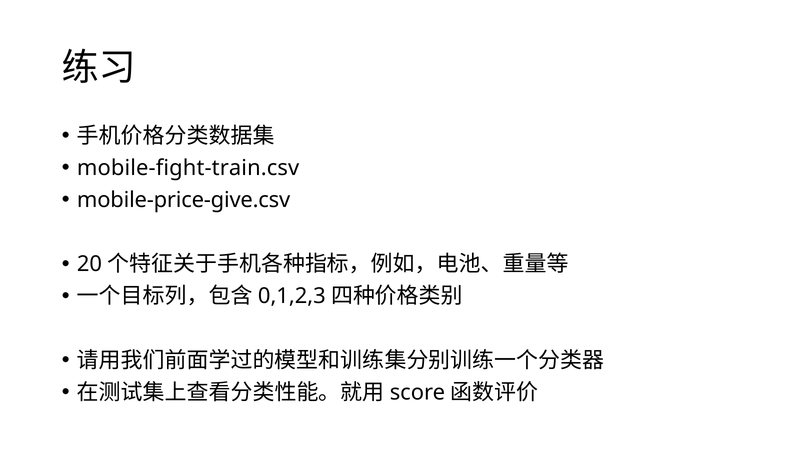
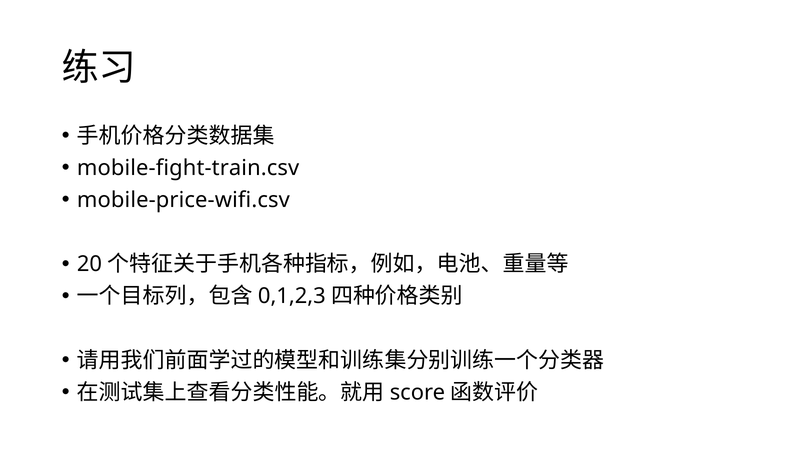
mobile-price-give.csv: mobile-price-give.csv -> mobile-price-wifi.csv
